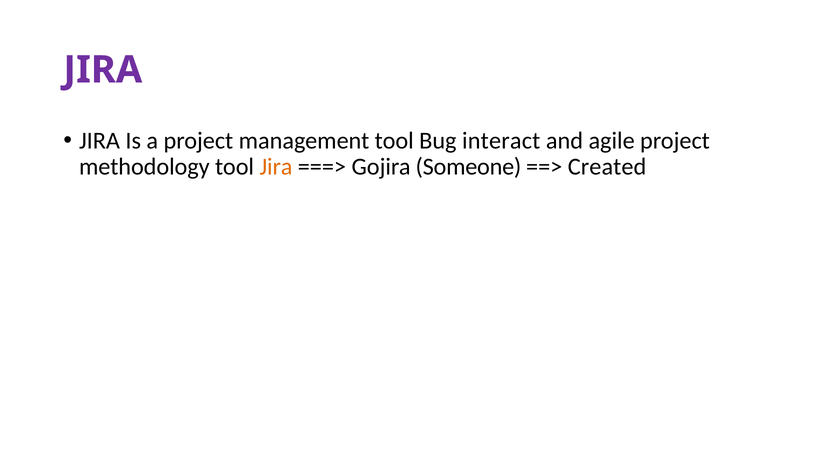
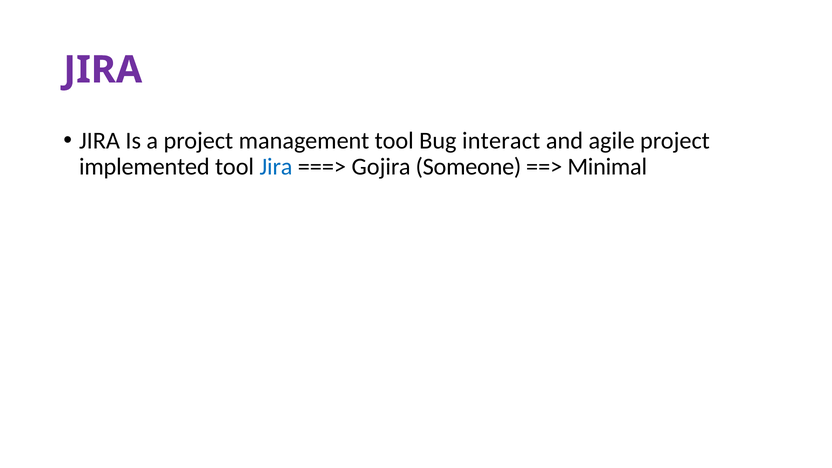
methodology: methodology -> implemented
Jira at (276, 167) colour: orange -> blue
Created: Created -> Minimal
